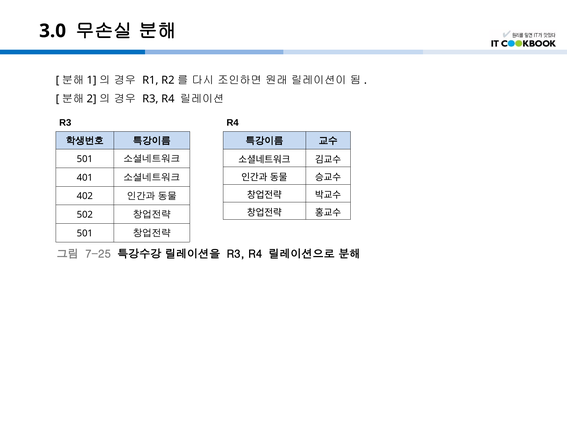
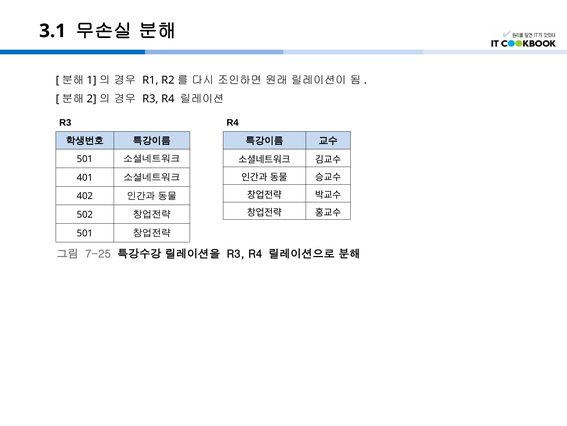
3.0: 3.0 -> 3.1
